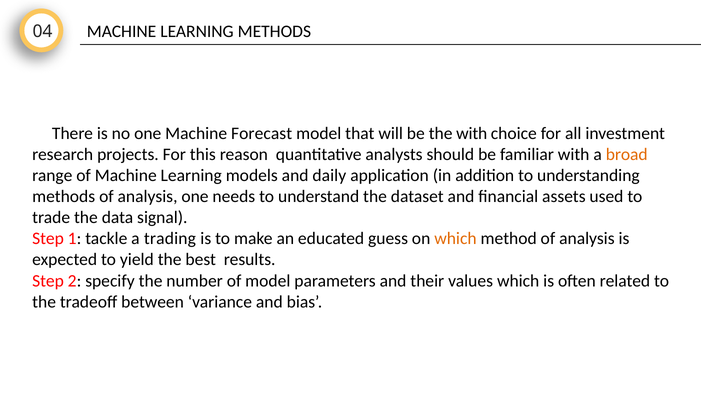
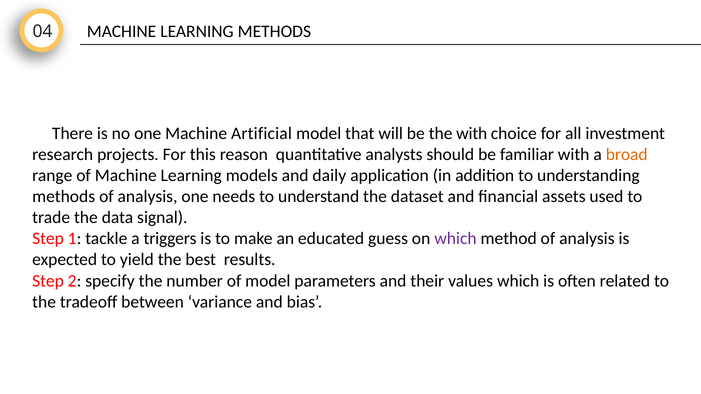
Forecast: Forecast -> Artificial
trading: trading -> triggers
which at (455, 239) colour: orange -> purple
